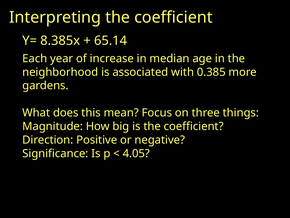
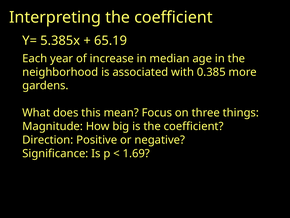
8.385x: 8.385x -> 5.385x
65.14: 65.14 -> 65.19
4.05: 4.05 -> 1.69
